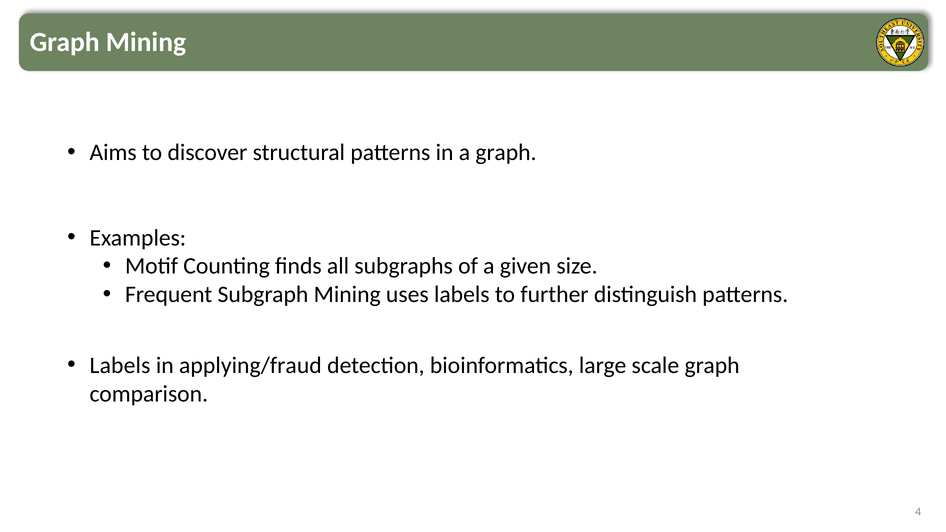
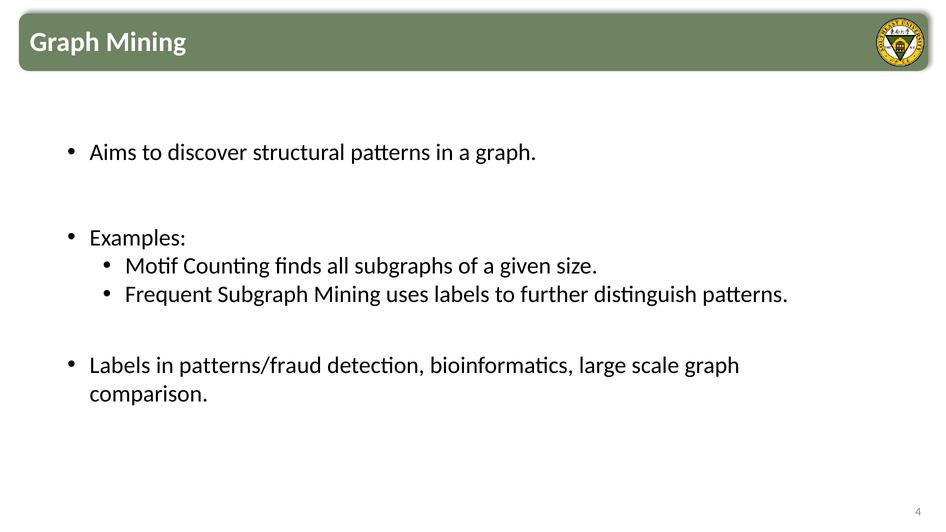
applying/fraud: applying/fraud -> patterns/fraud
